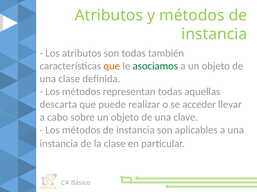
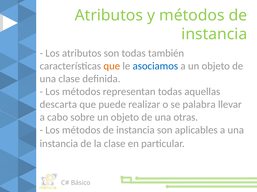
asociamos colour: green -> blue
acceder: acceder -> palabra
clave: clave -> otras
